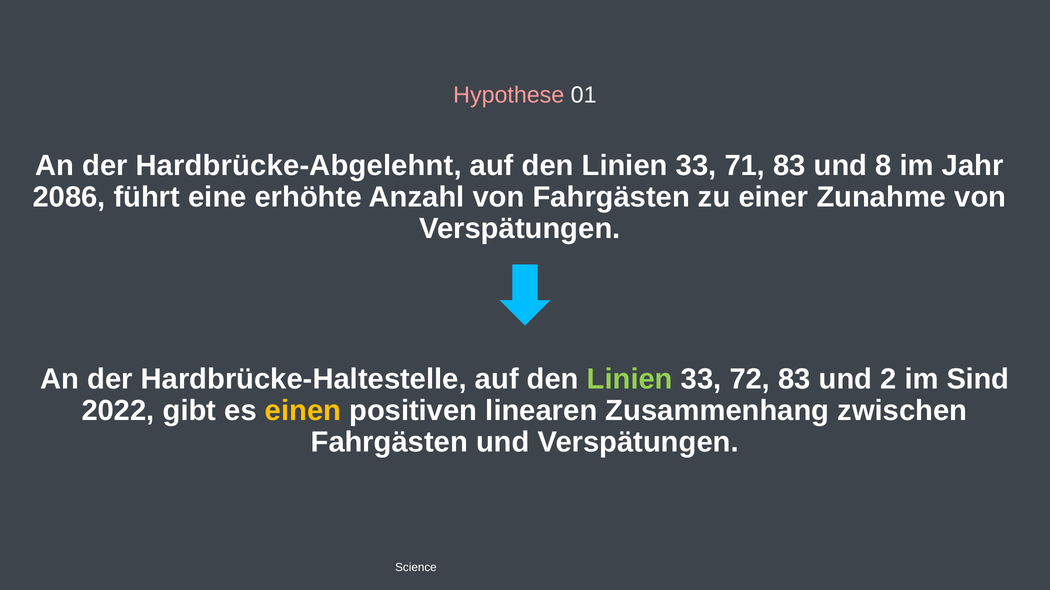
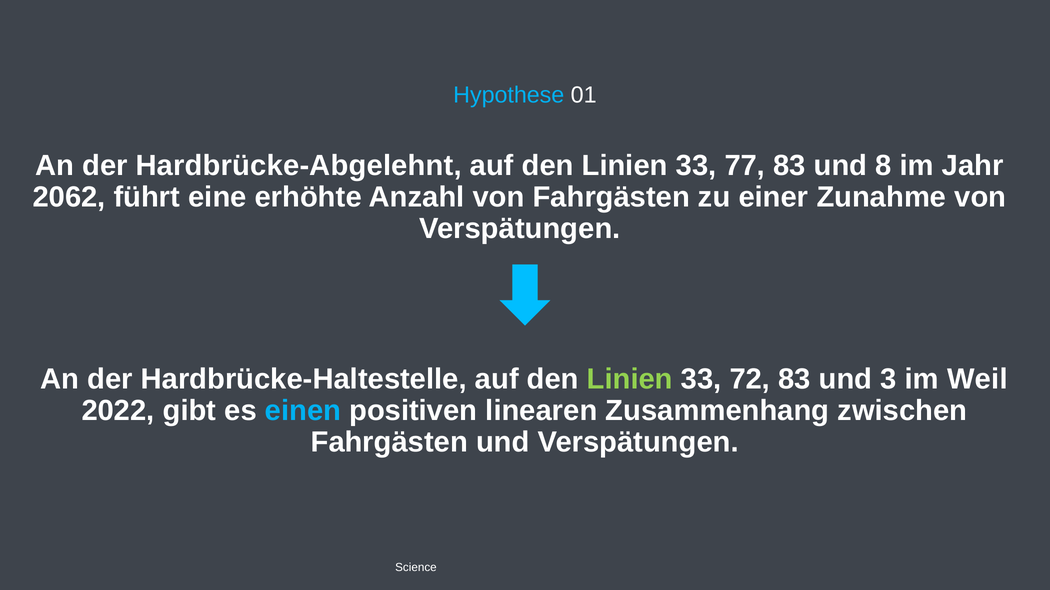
Hypothese colour: pink -> light blue
71: 71 -> 77
2086: 2086 -> 2062
und 2: 2 -> 3
Sind: Sind -> Weil
einen colour: yellow -> light blue
